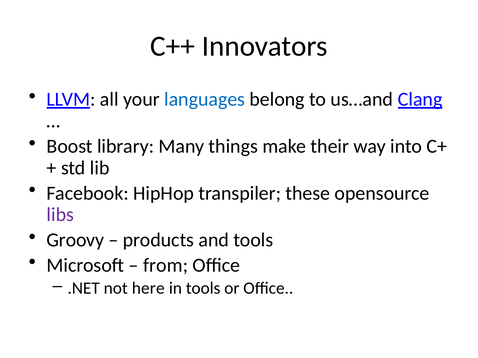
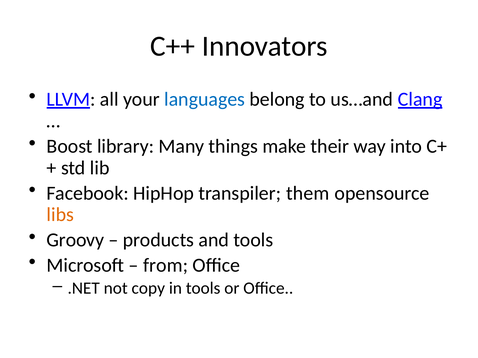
these: these -> them
libs colour: purple -> orange
here: here -> copy
